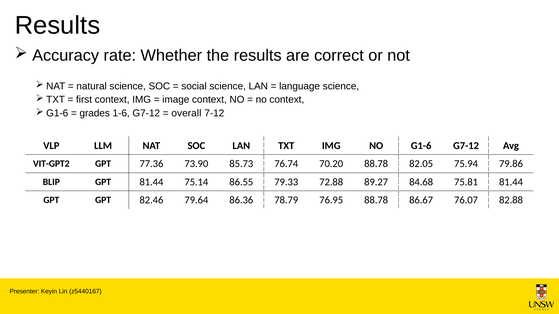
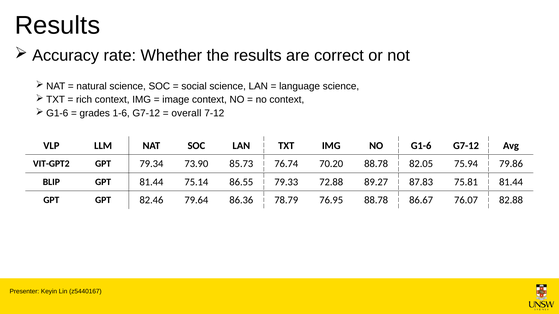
first: first -> rich
77.36: 77.36 -> 79.34
84.68: 84.68 -> 87.83
